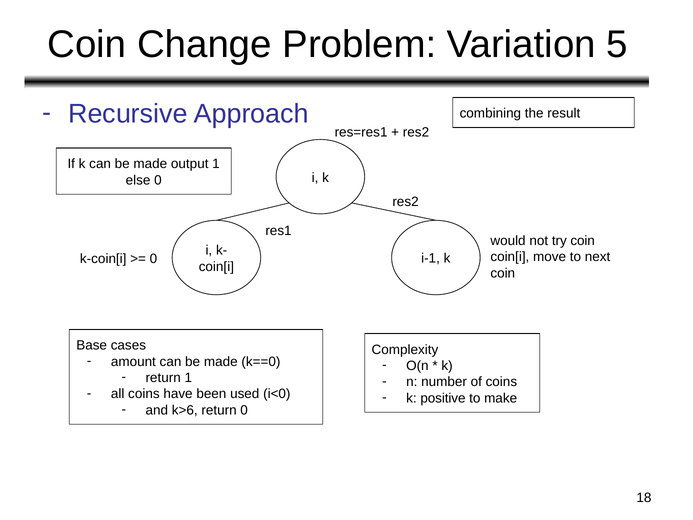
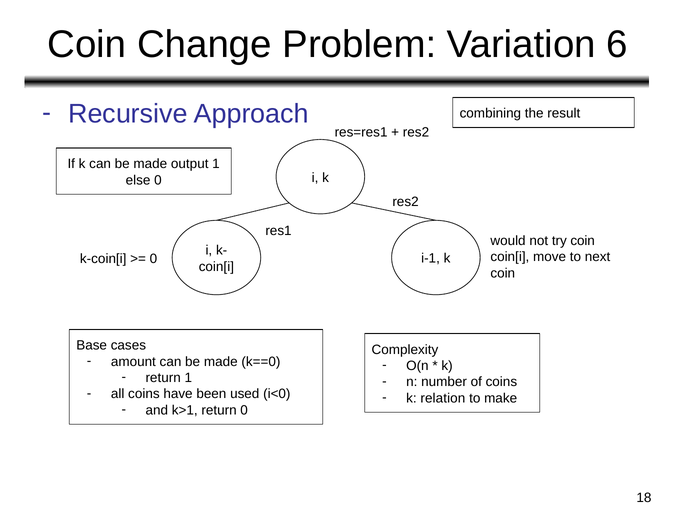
5: 5 -> 6
positive: positive -> relation
k>6: k>6 -> k>1
